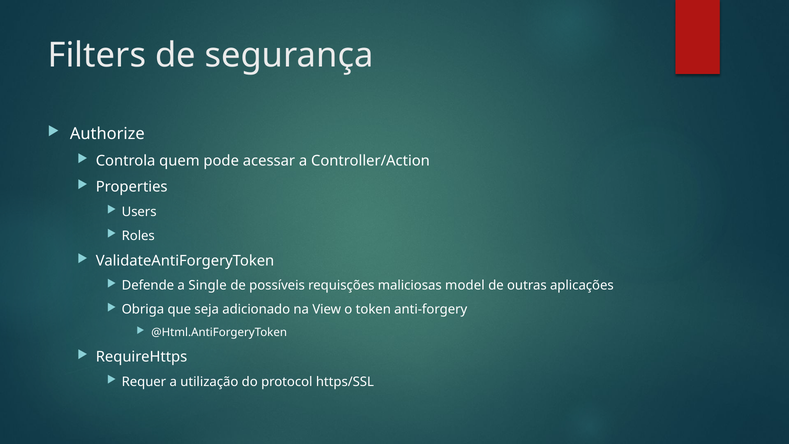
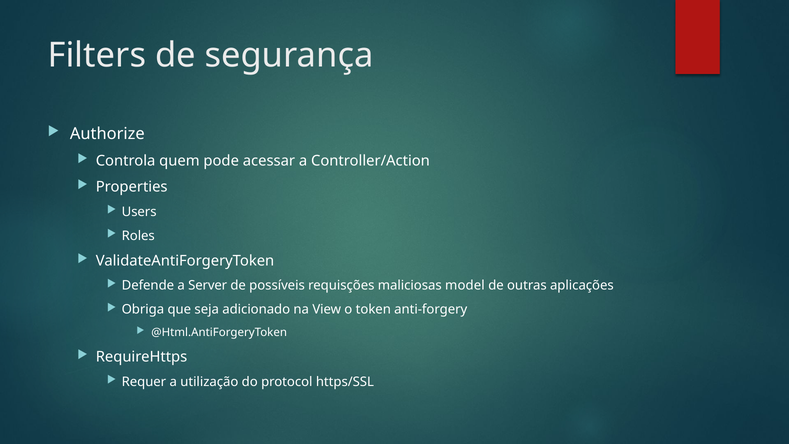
Single: Single -> Server
